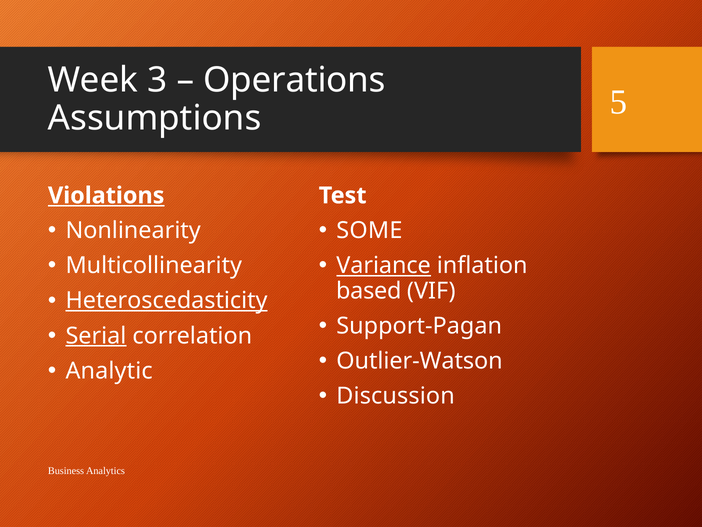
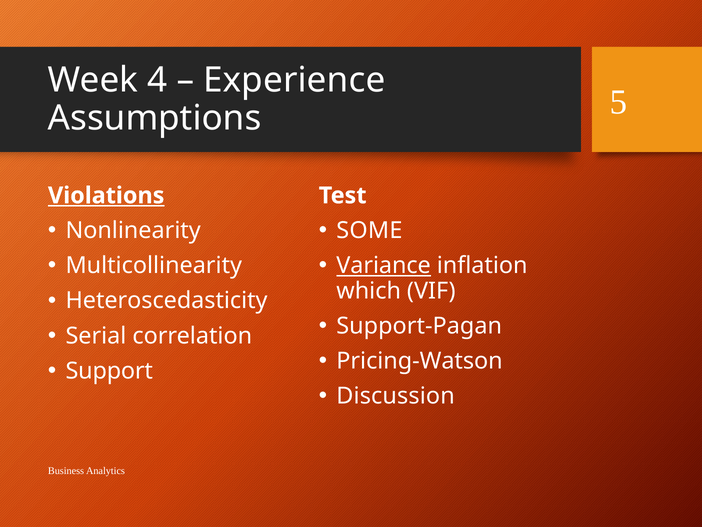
3: 3 -> 4
Operations: Operations -> Experience
based: based -> which
Heteroscedasticity underline: present -> none
Serial underline: present -> none
Outlier-Watson: Outlier-Watson -> Pricing-Watson
Analytic: Analytic -> Support
